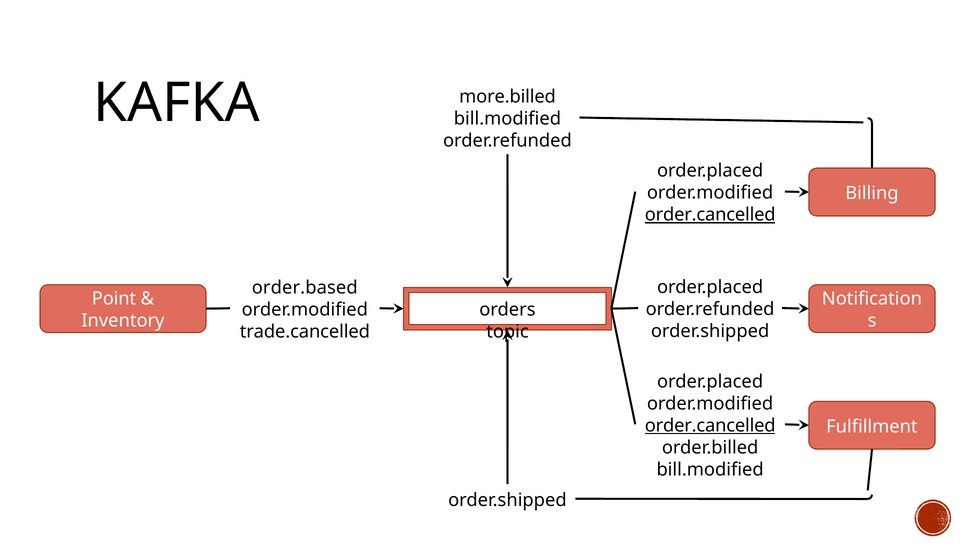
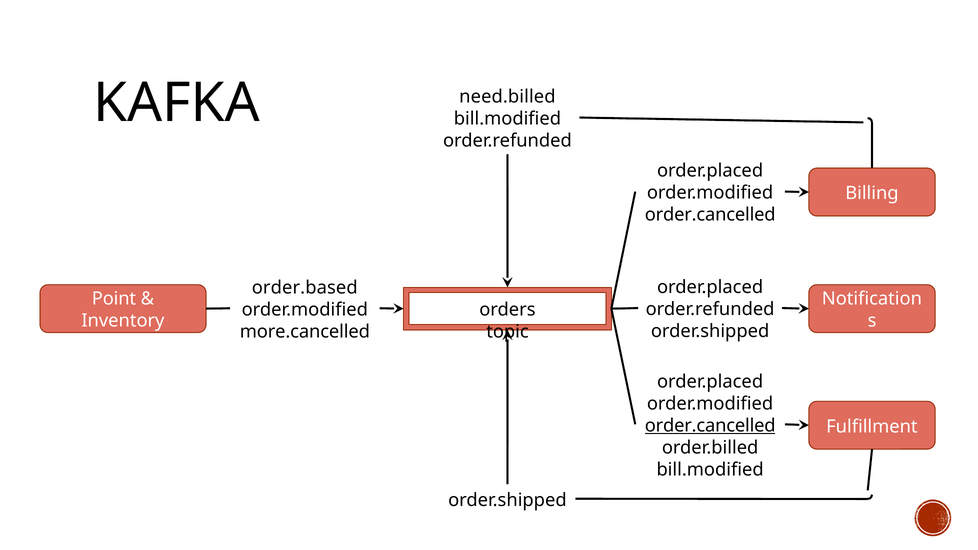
more.billed: more.billed -> need.billed
order.cancelled at (710, 215) underline: present -> none
trade.cancelled: trade.cancelled -> more.cancelled
